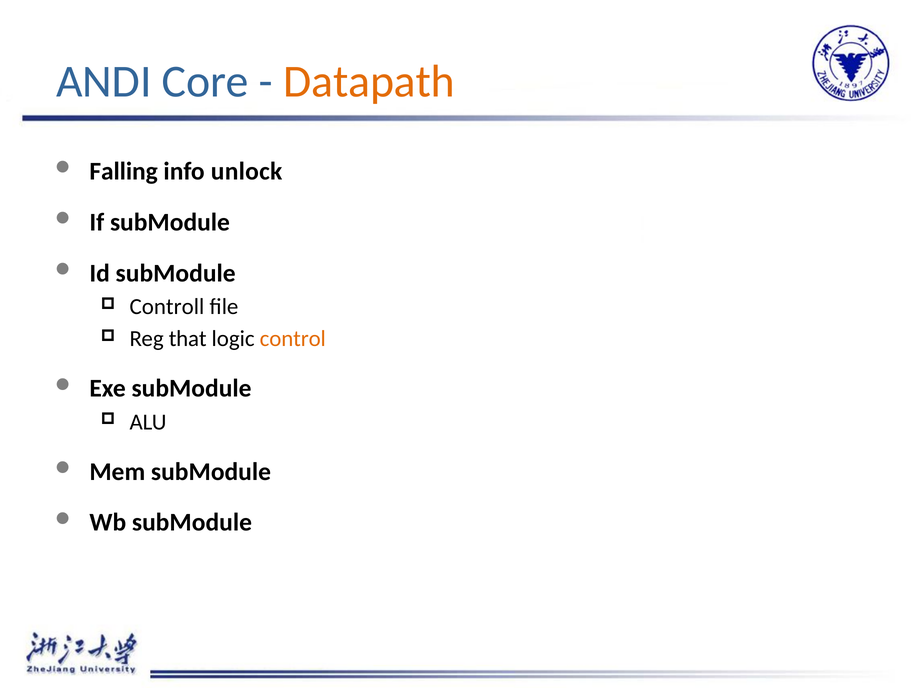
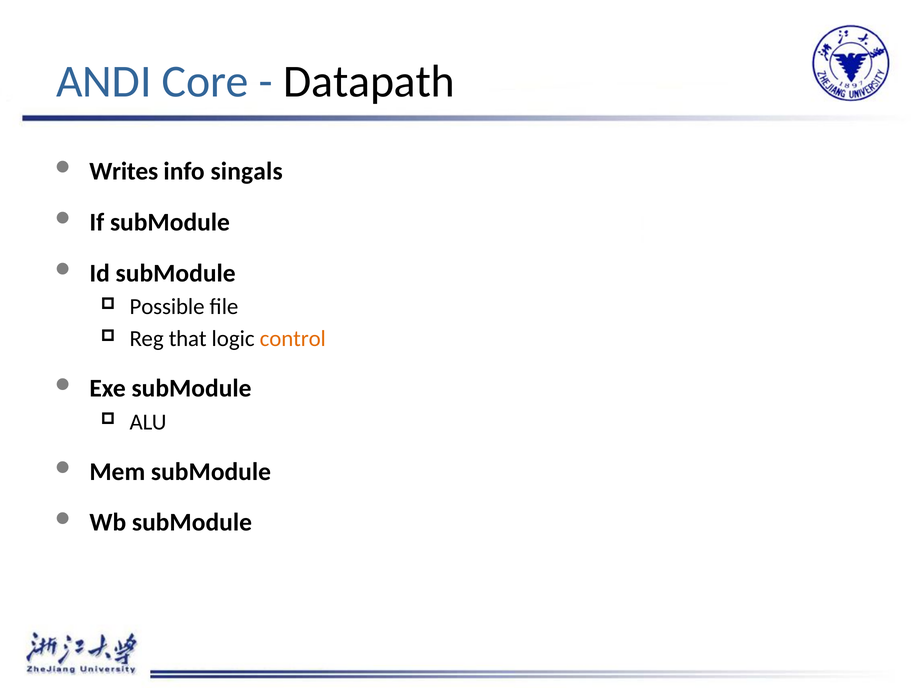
Datapath colour: orange -> black
Falling: Falling -> Writes
unlock: unlock -> singals
Controll: Controll -> Possible
